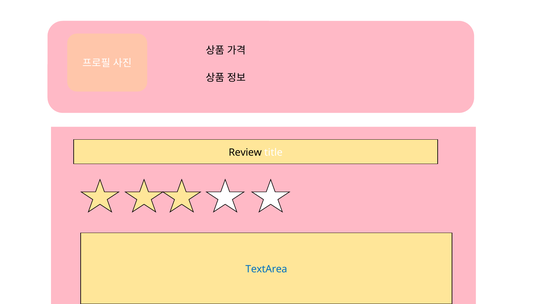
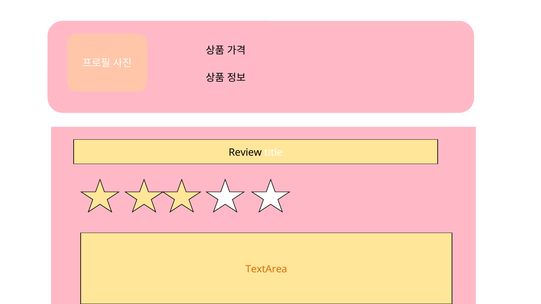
TextArea colour: blue -> orange
